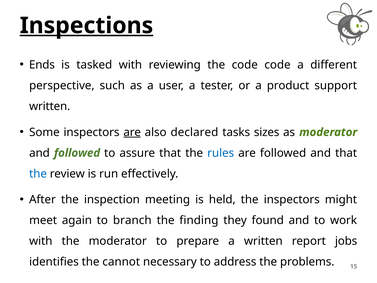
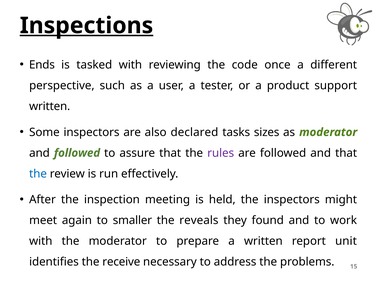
code code: code -> once
are at (132, 132) underline: present -> none
rules colour: blue -> purple
branch: branch -> smaller
finding: finding -> reveals
jobs: jobs -> unit
cannot: cannot -> receive
